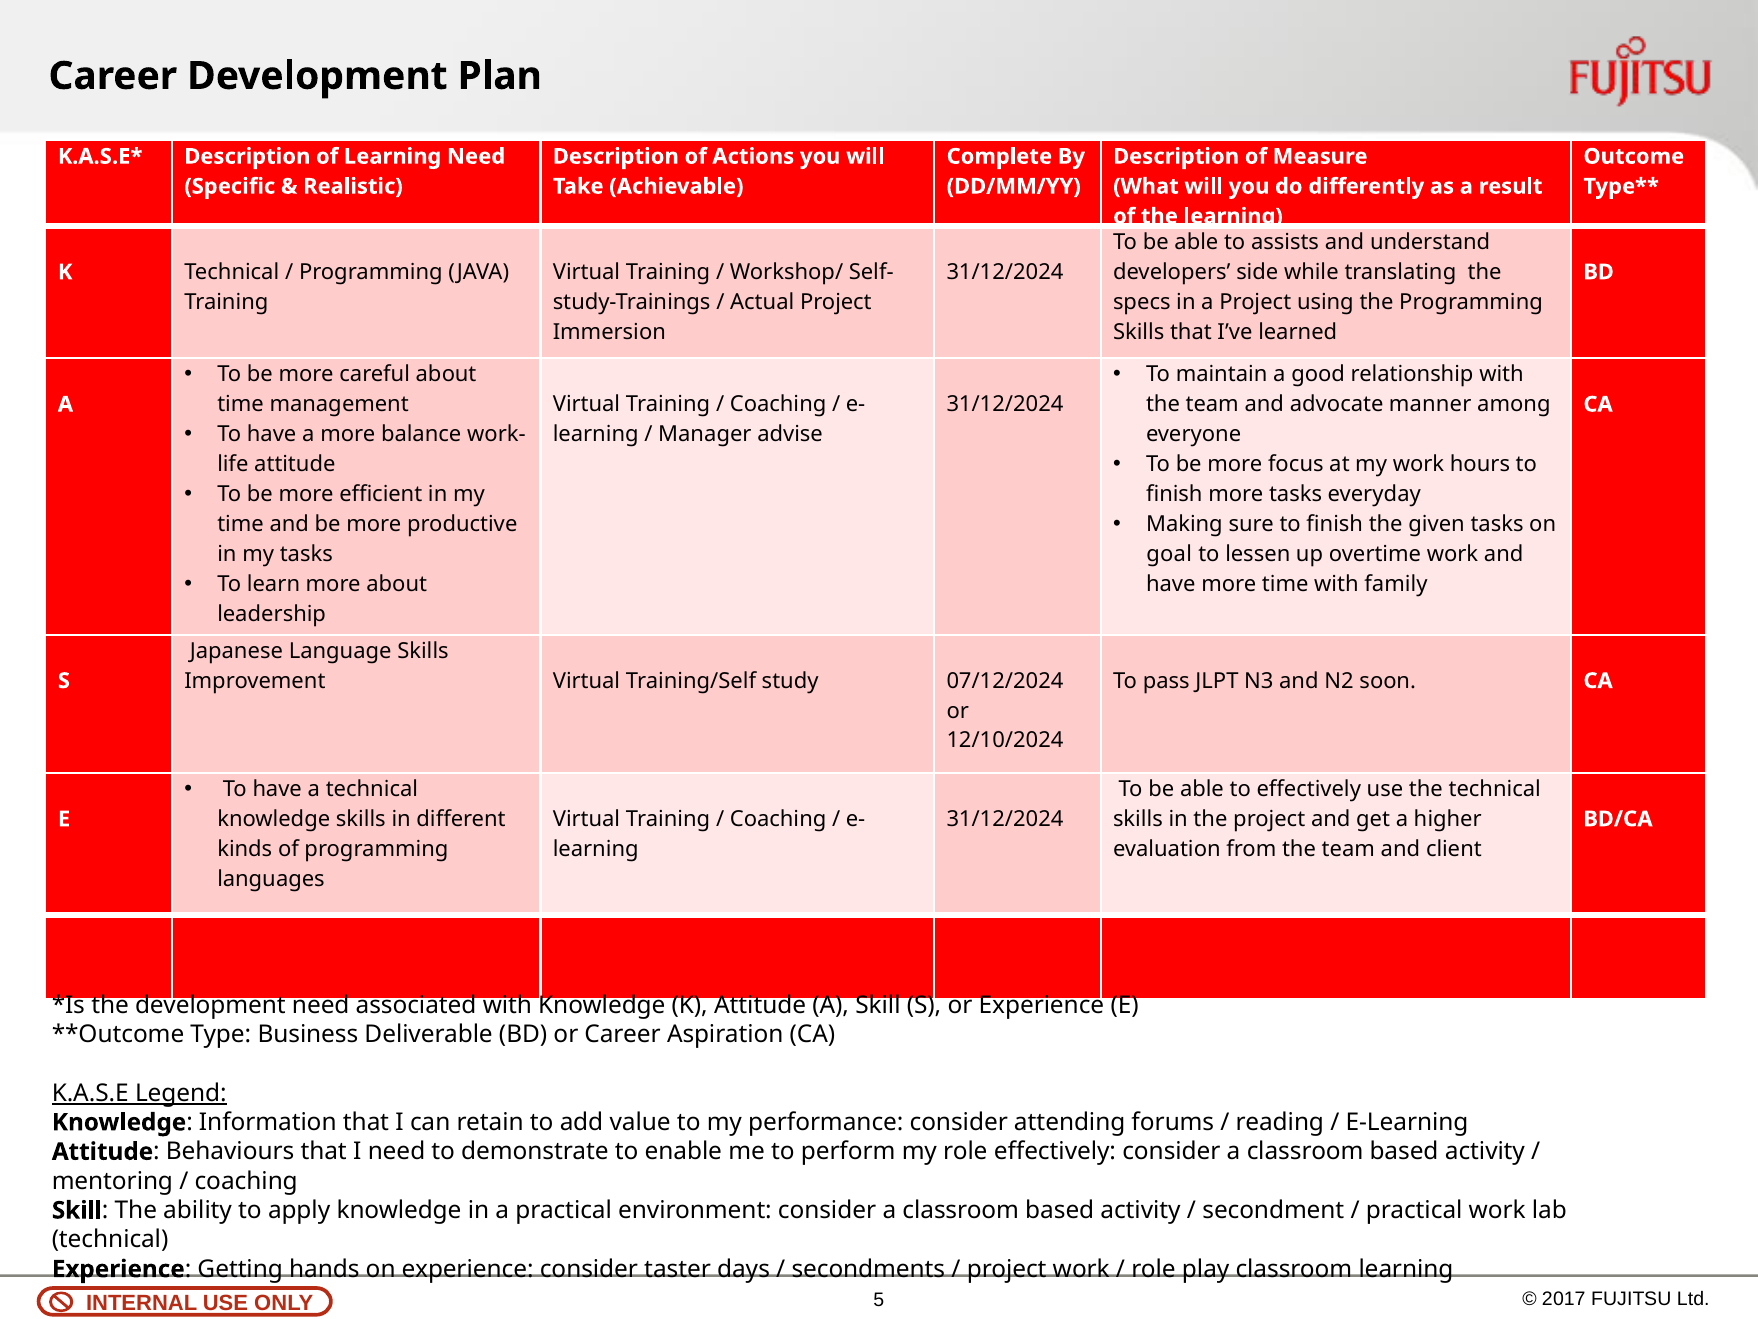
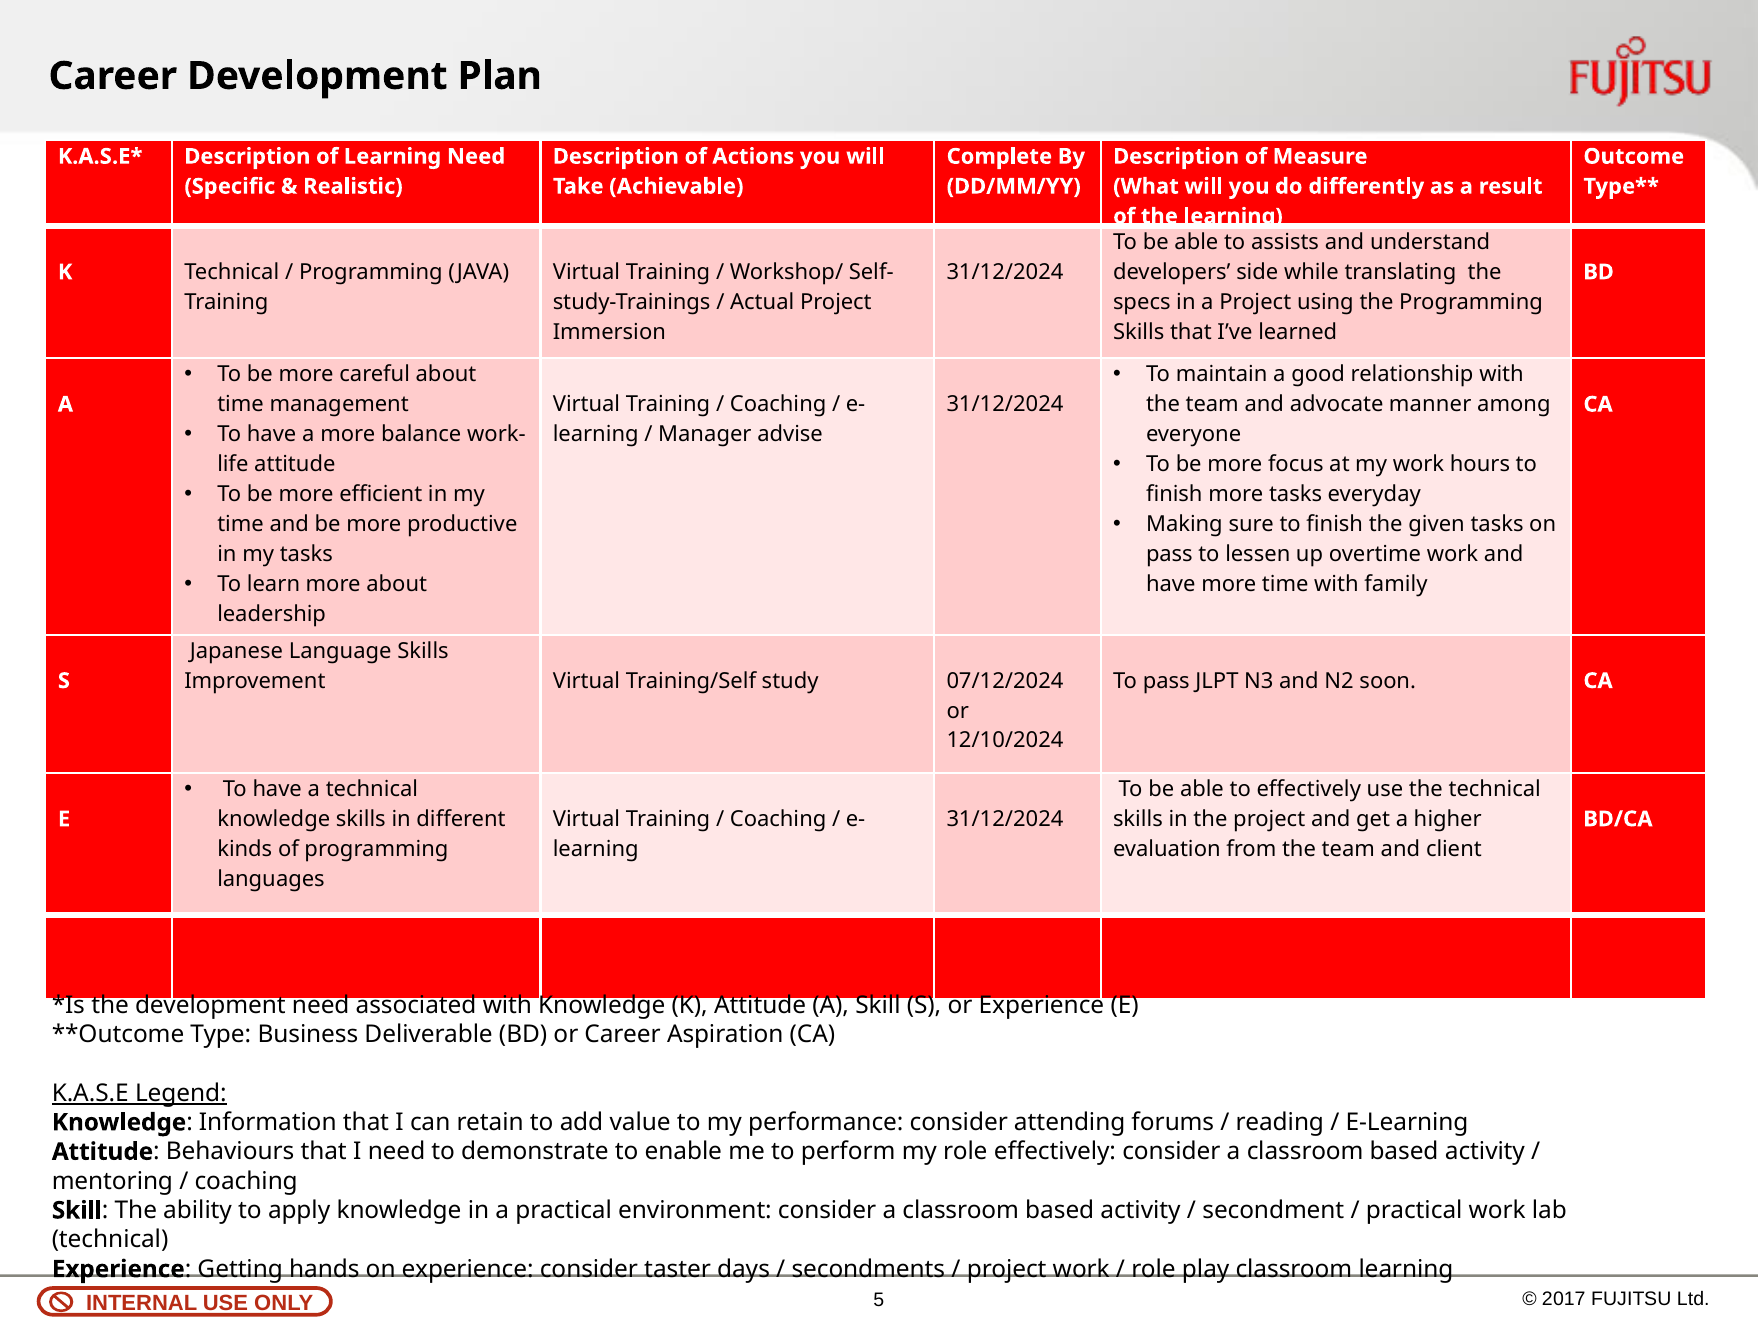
goal at (1169, 554): goal -> pass
